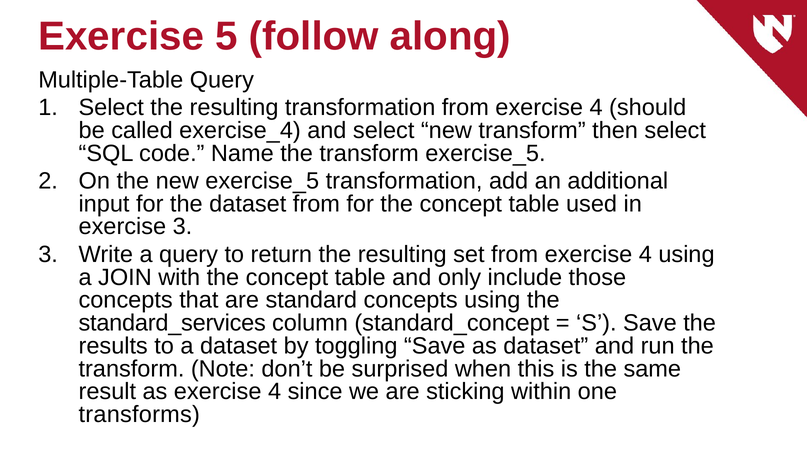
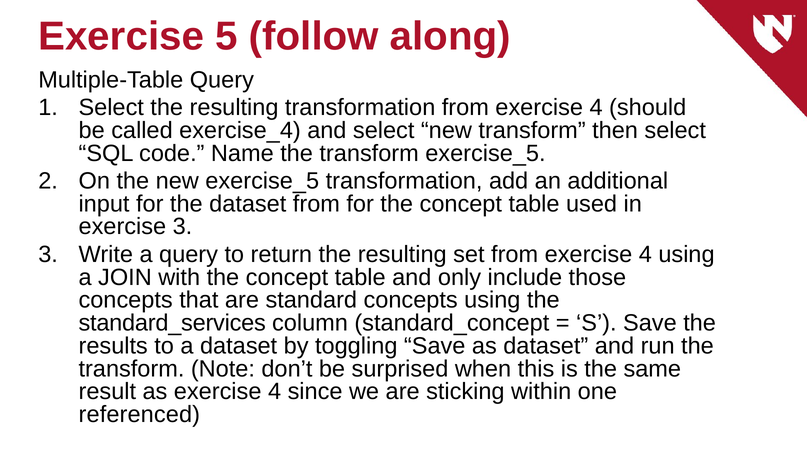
transforms: transforms -> referenced
